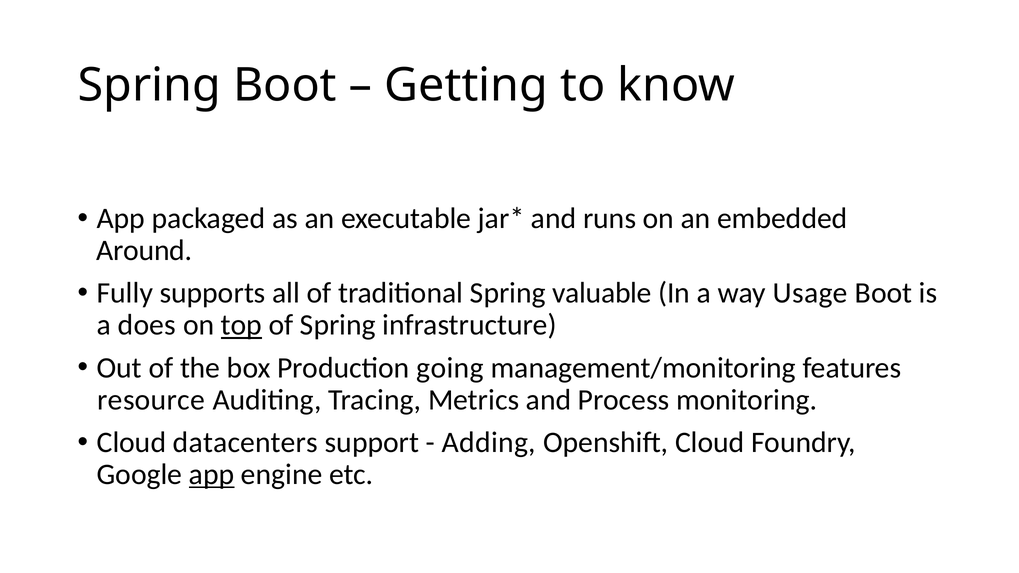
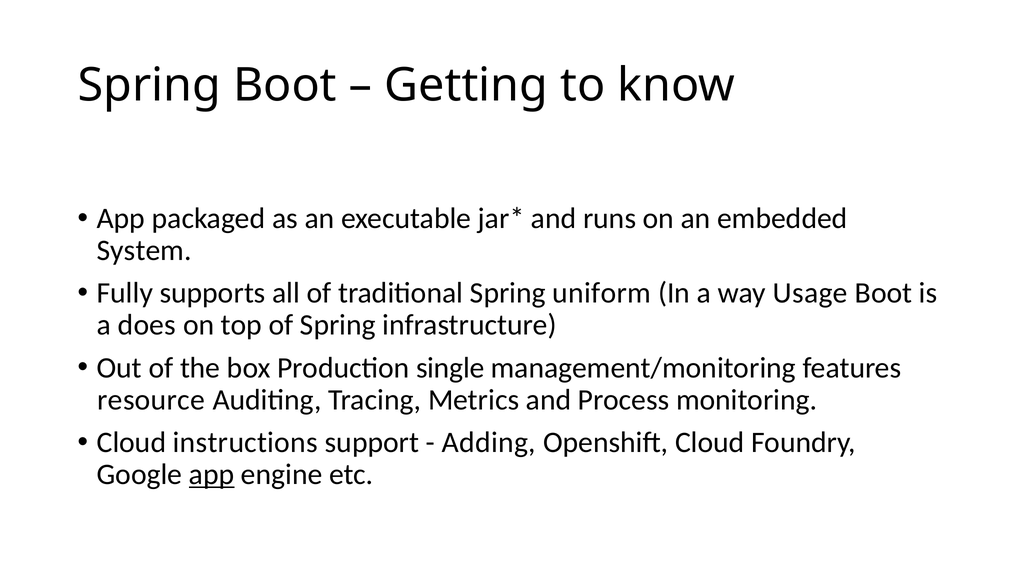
Around: Around -> System
valuable: valuable -> uniform
top underline: present -> none
going: going -> single
datacenters: datacenters -> instructions
